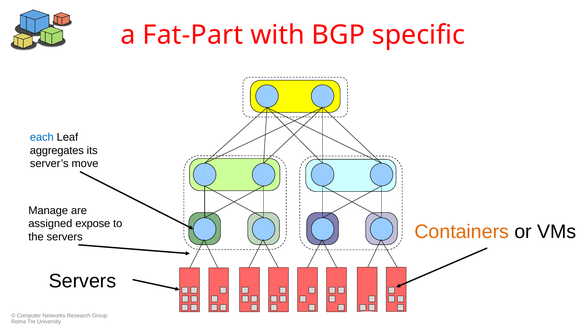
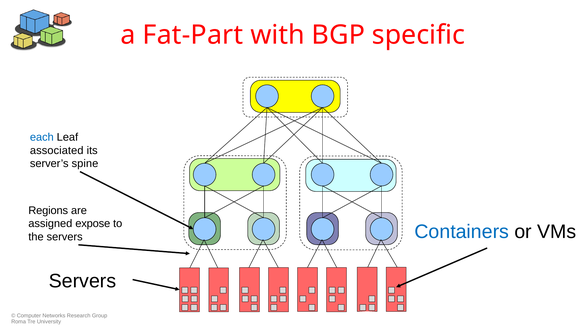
aggregates: aggregates -> associated
move: move -> spine
Manage: Manage -> Regions
Containers colour: orange -> blue
